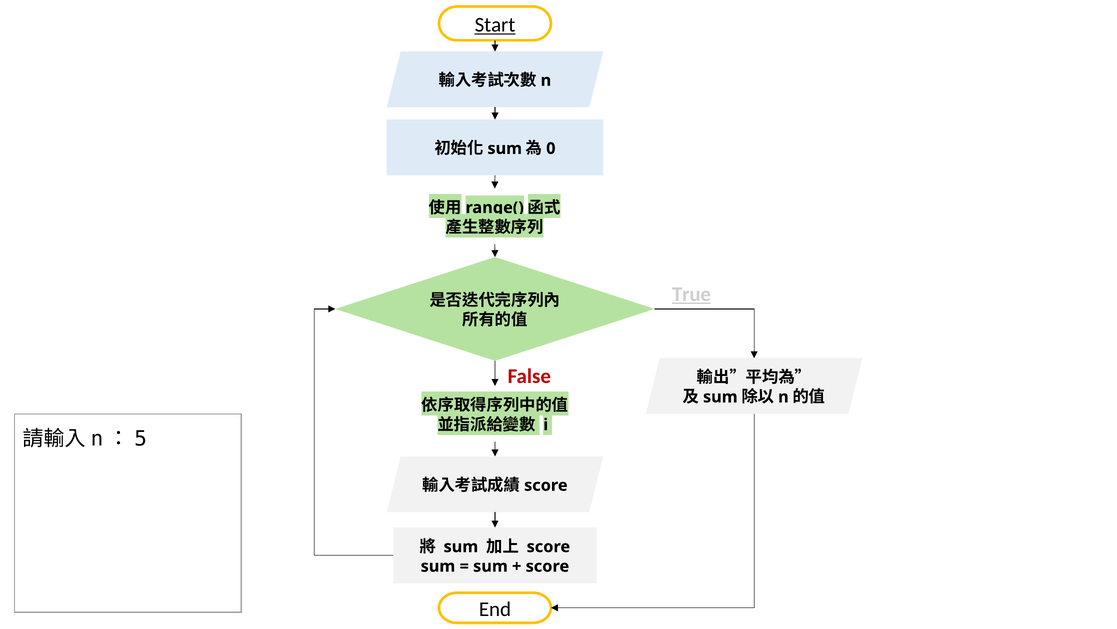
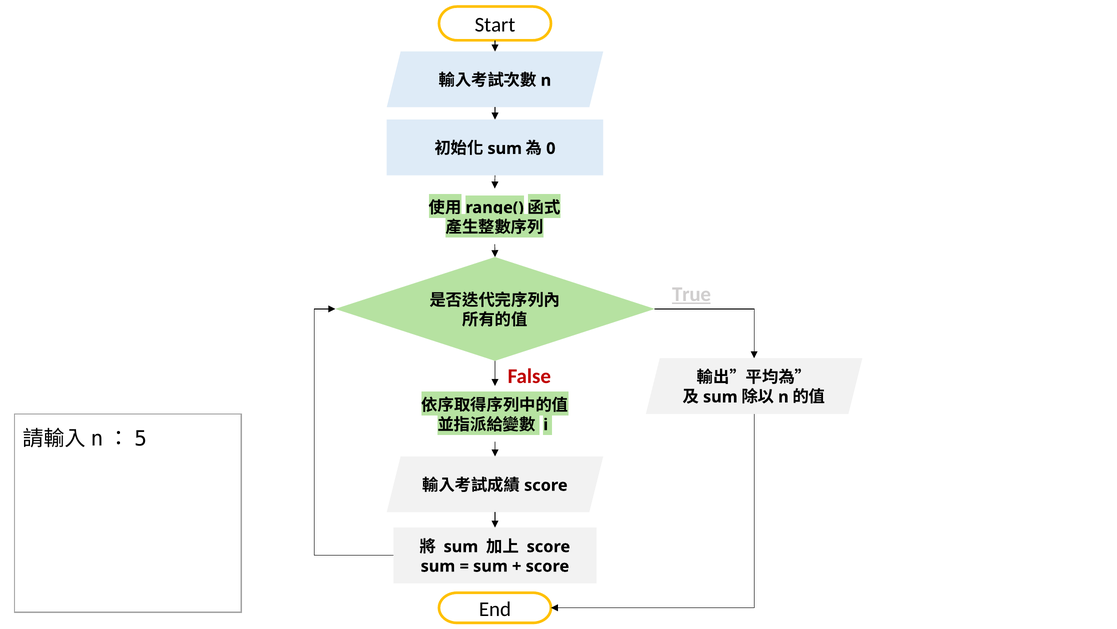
Start underline: present -> none
